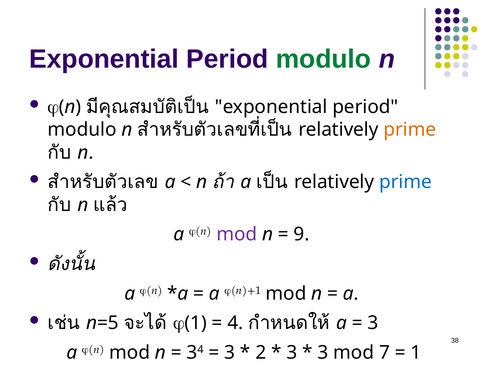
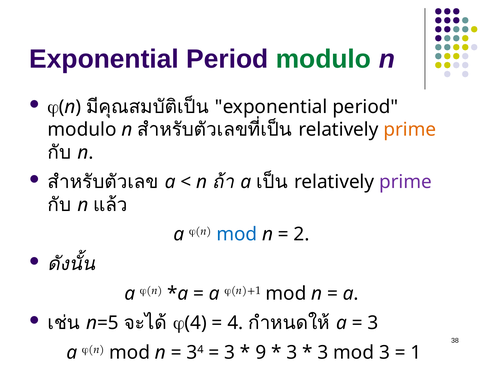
prime at (406, 182) colour: blue -> purple
mod at (237, 234) colour: purple -> blue
9: 9 -> 2
1 at (196, 323): 1 -> 4
2: 2 -> 9
mod 7: 7 -> 3
